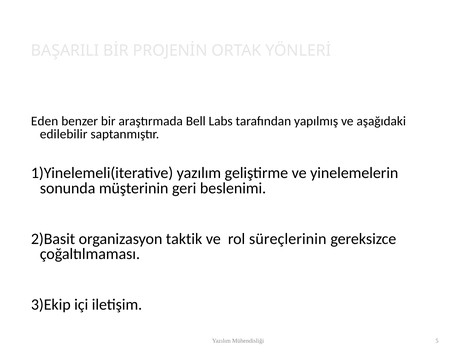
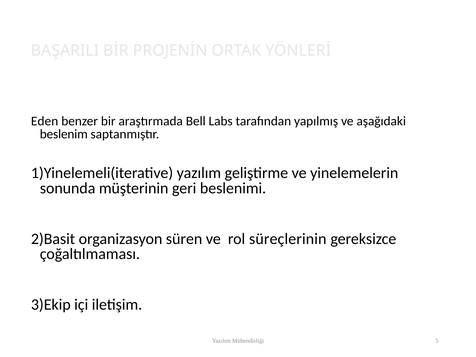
edilebilir: edilebilir -> beslenim
taktik: taktik -> süren
